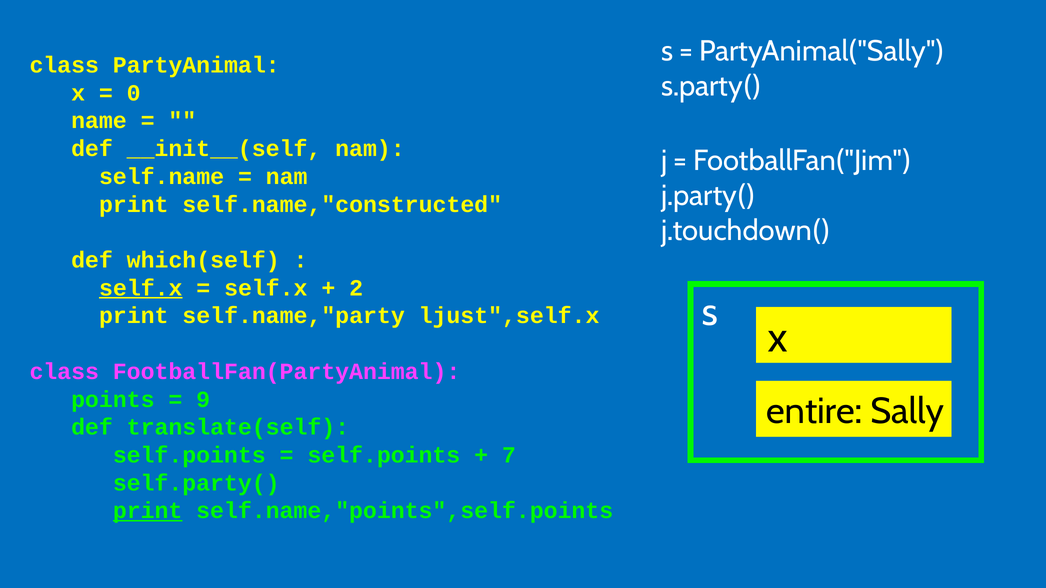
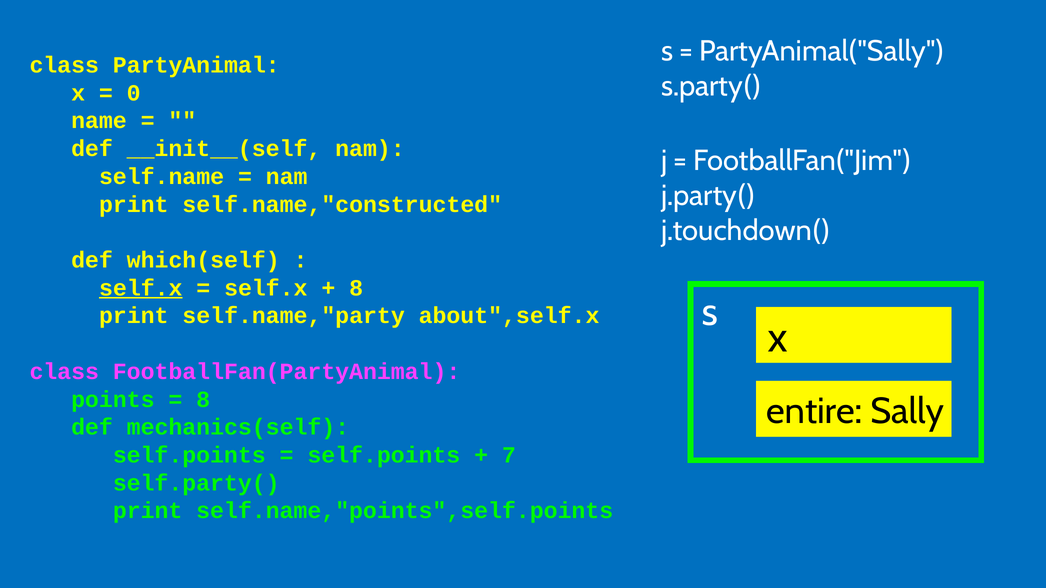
2 at (356, 288): 2 -> 8
ljust",self.x: ljust",self.x -> about",self.x
9 at (203, 400): 9 -> 8
translate(self: translate(self -> mechanics(self
print at (148, 511) underline: present -> none
